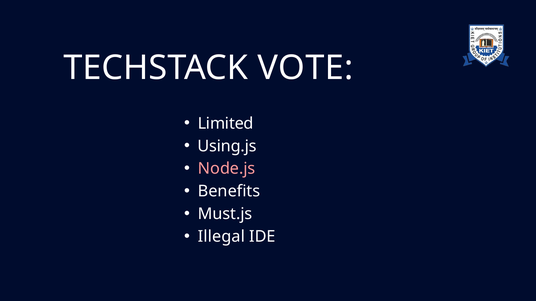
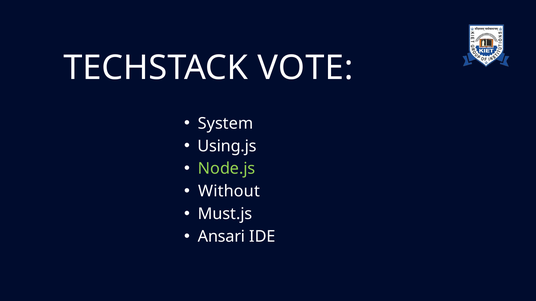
Limited: Limited -> System
Node.js colour: pink -> light green
Benefits: Benefits -> Without
Illegal: Illegal -> Ansari
